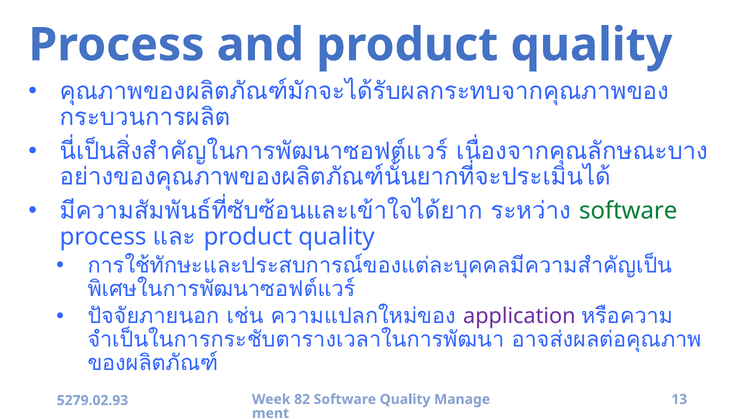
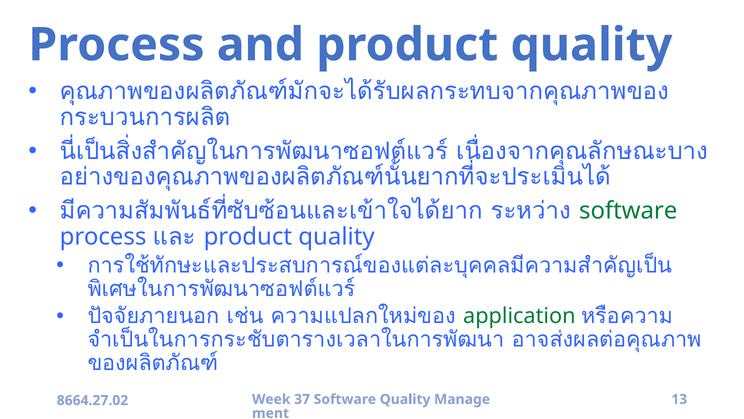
application colour: purple -> green
82: 82 -> 37
5279.02.93: 5279.02.93 -> 8664.27.02
